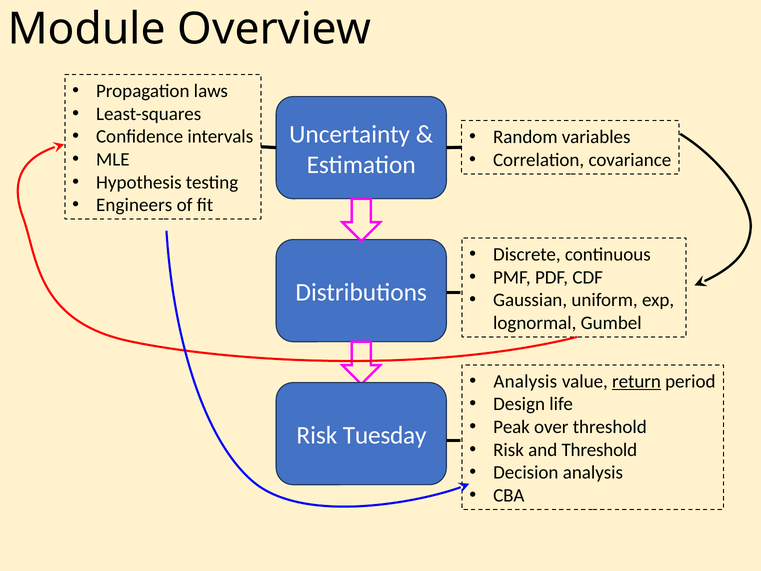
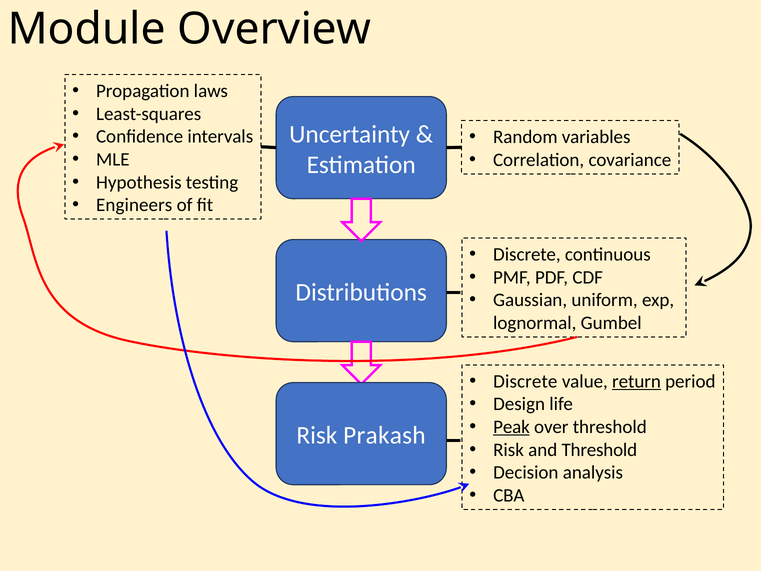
Analysis at (525, 381): Analysis -> Discrete
Peak underline: none -> present
Tuesday: Tuesday -> Prakash
